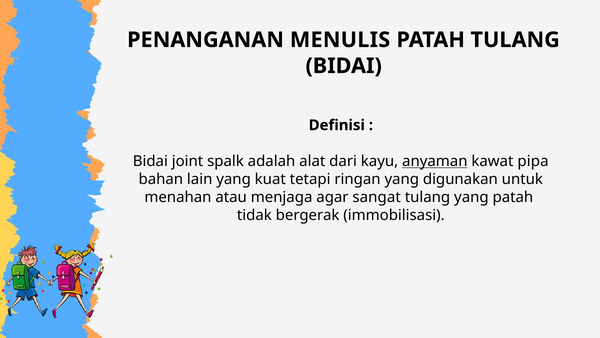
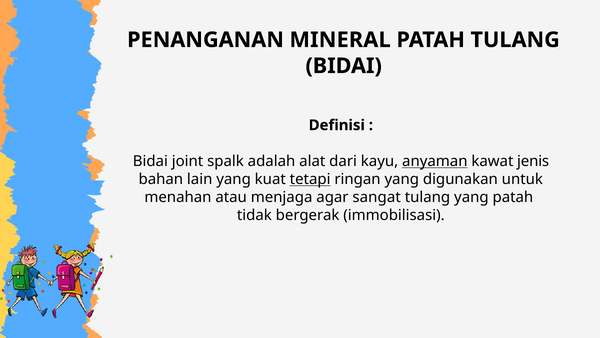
MENULIS: MENULIS -> MINERAL
pipa: pipa -> jenis
tetapi underline: none -> present
